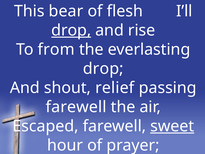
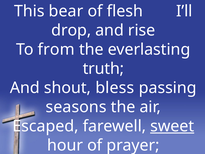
drop at (71, 30) underline: present -> none
drop at (103, 69): drop -> truth
relief: relief -> bless
farewell at (76, 107): farewell -> seasons
